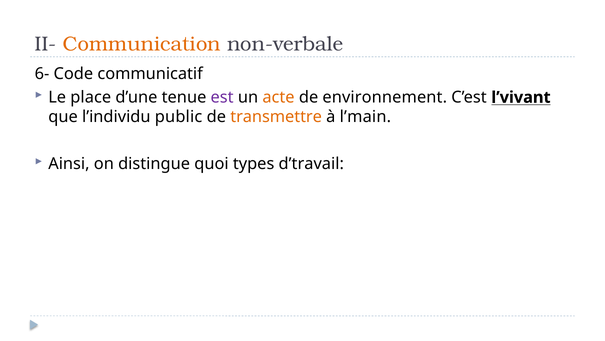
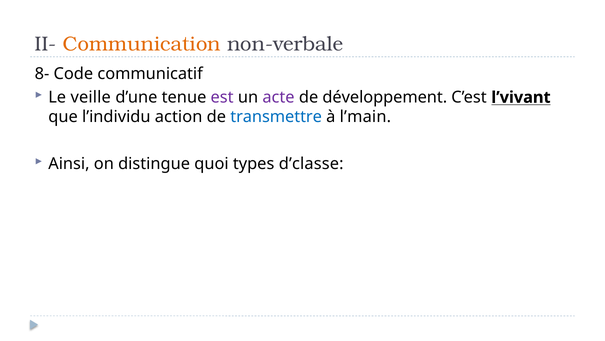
6-: 6- -> 8-
place: place -> veille
acte colour: orange -> purple
environnement: environnement -> développement
public: public -> action
transmettre colour: orange -> blue
d’travail: d’travail -> d’classe
